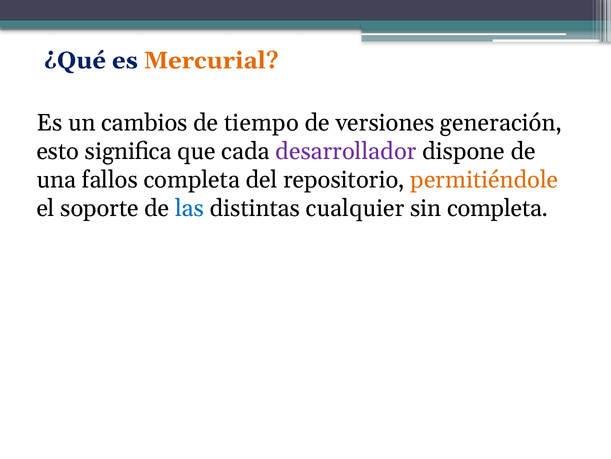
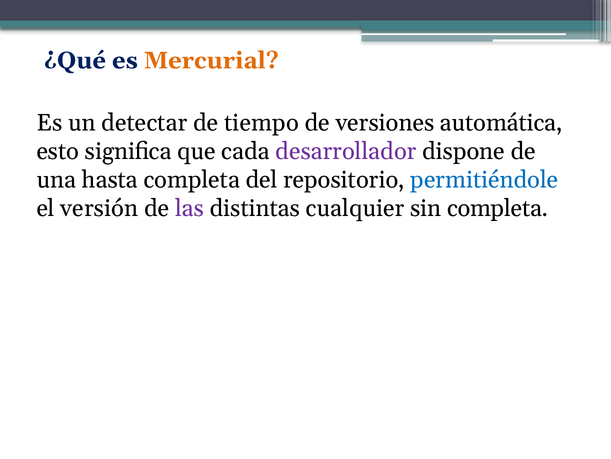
cambios: cambios -> detectar
generación: generación -> automática
fallos: fallos -> hasta
permitiéndole colour: orange -> blue
soporte: soporte -> versión
las colour: blue -> purple
